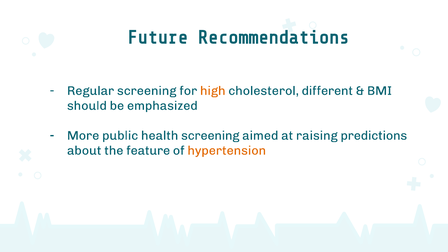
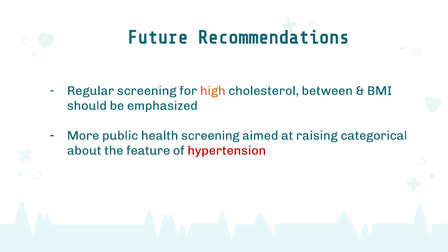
different: different -> between
predictions: predictions -> categorical
hypertension colour: orange -> red
